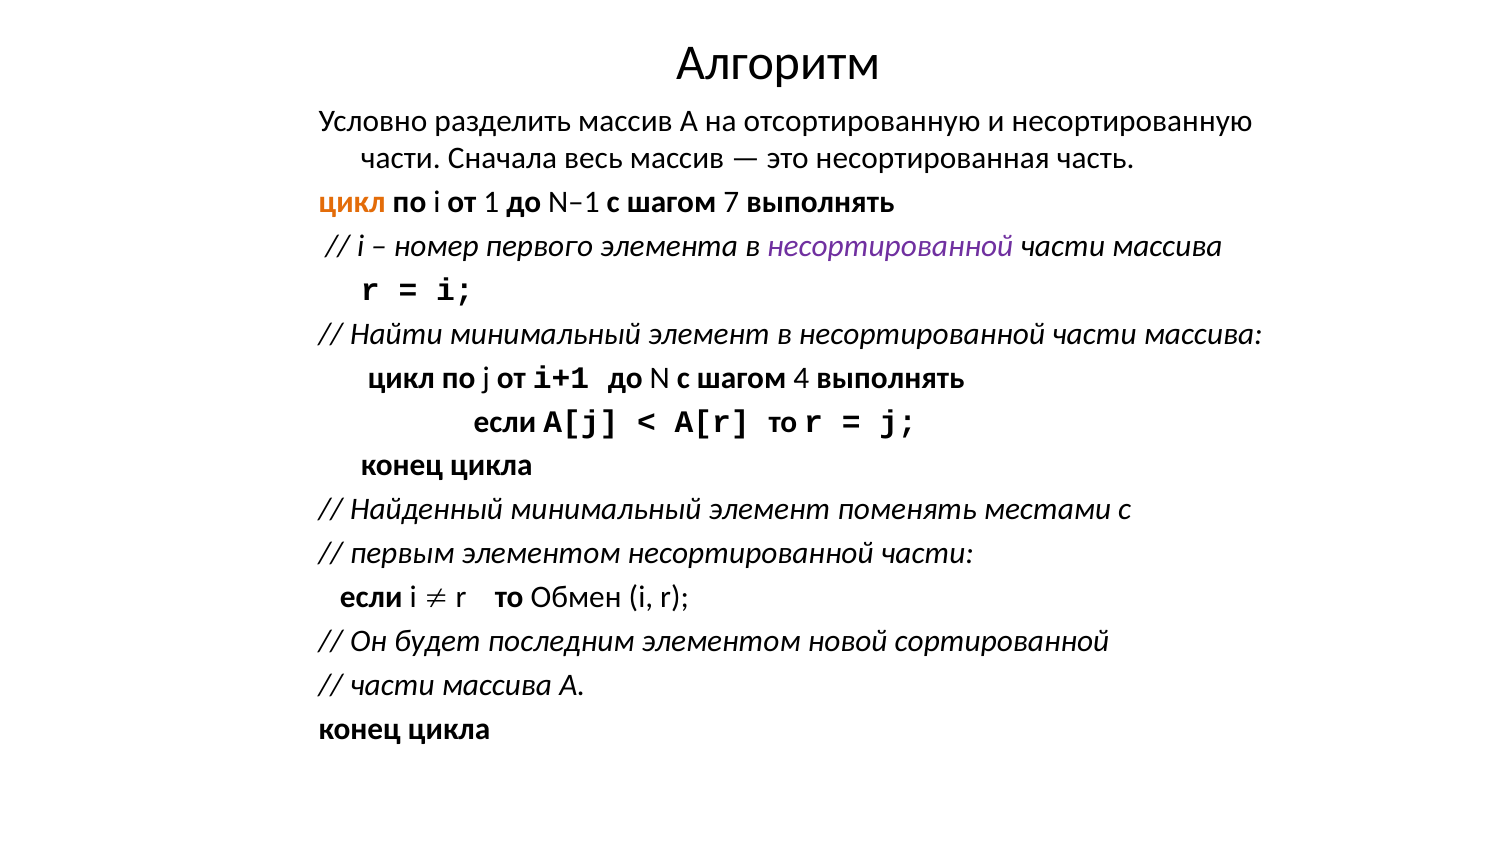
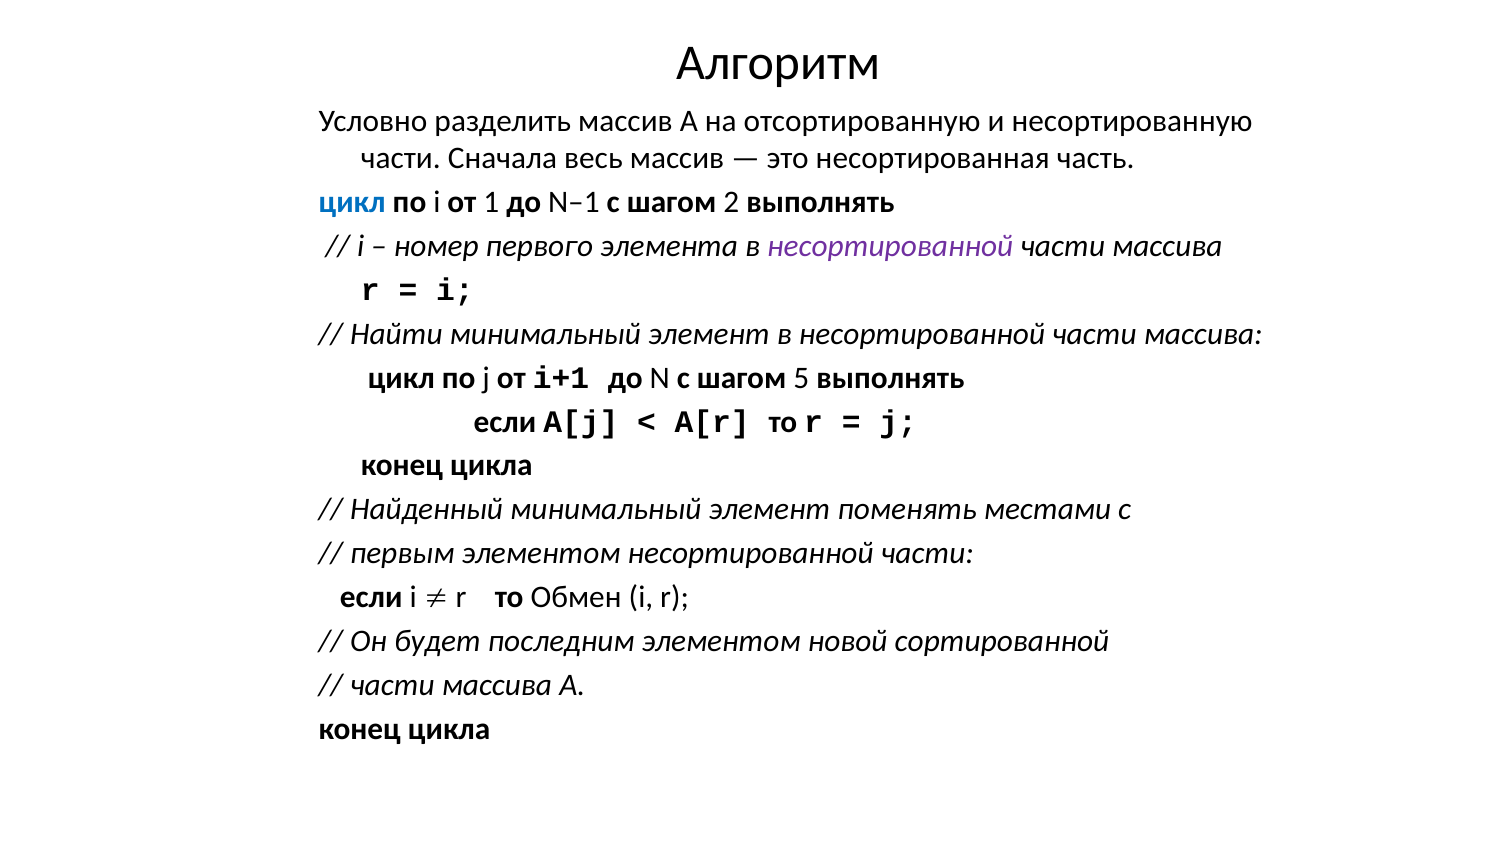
цикл at (352, 202) colour: orange -> blue
7: 7 -> 2
4: 4 -> 5
